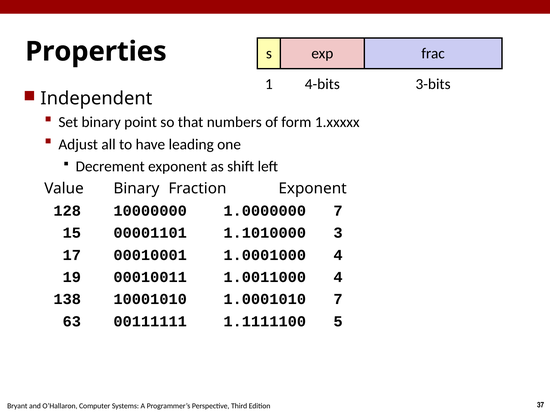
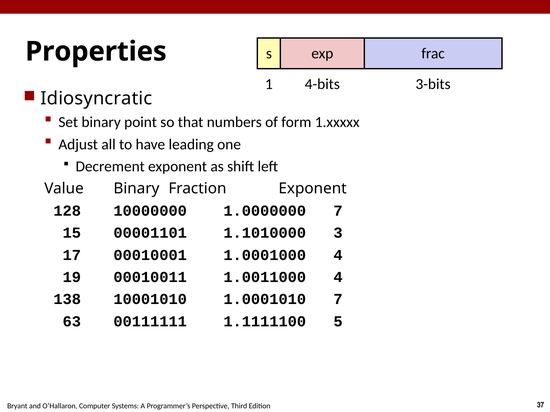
Independent: Independent -> Idiosyncratic
